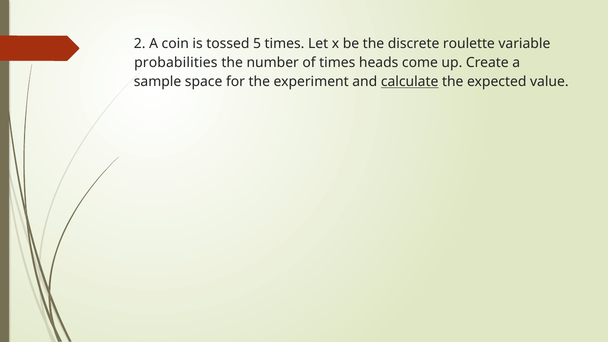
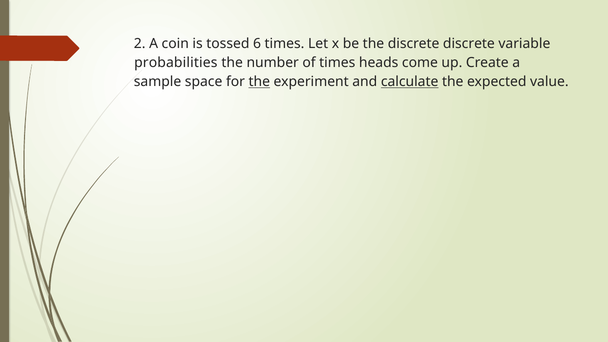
5: 5 -> 6
discrete roulette: roulette -> discrete
the at (259, 82) underline: none -> present
